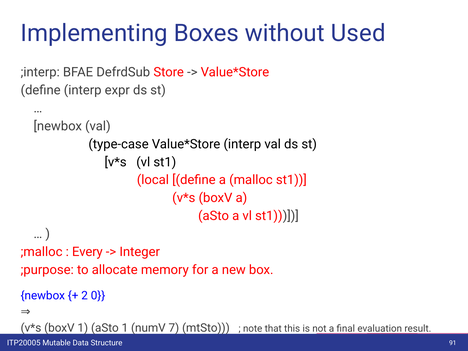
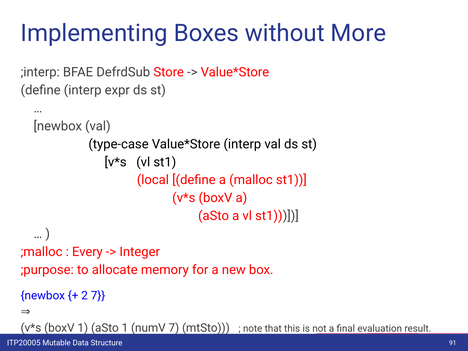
Used: Used -> More
2 0: 0 -> 7
